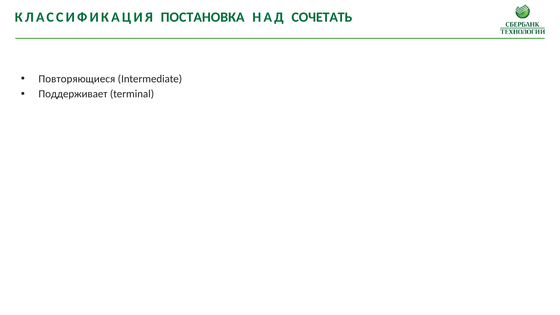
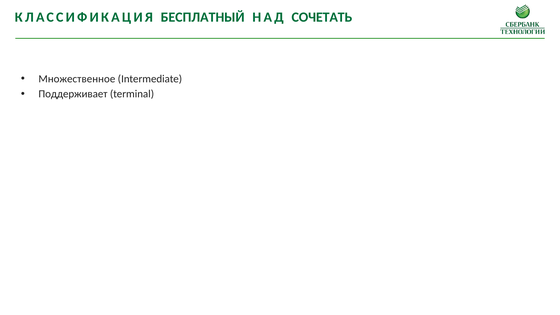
ПОСТАНОВКА: ПОСТАНОВКА -> БЕСПЛАТНЫЙ
Повторяющиеся: Повторяющиеся -> Множественное
